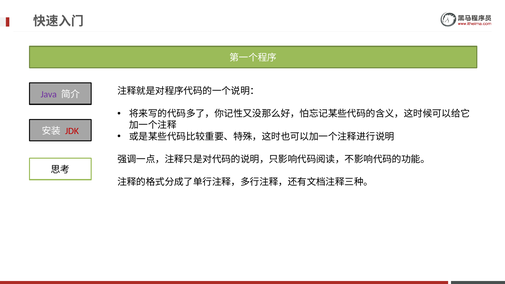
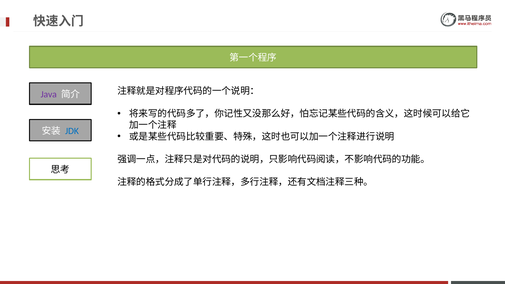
JDK colour: red -> blue
